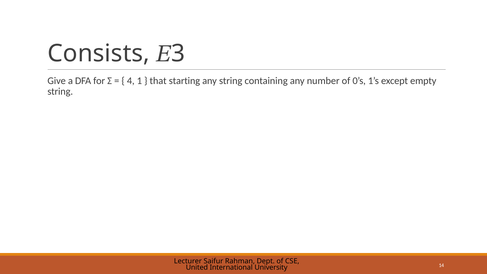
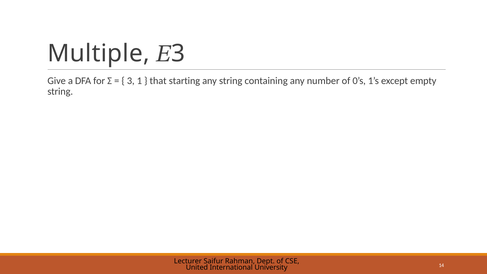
Consists: Consists -> Multiple
4 at (131, 81): 4 -> 3
